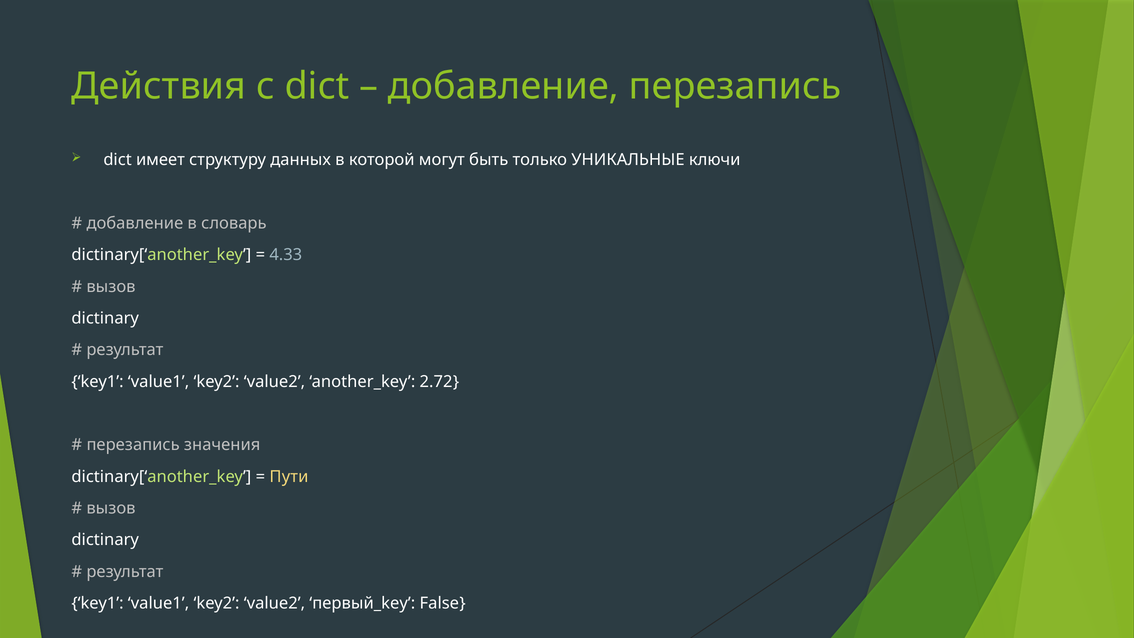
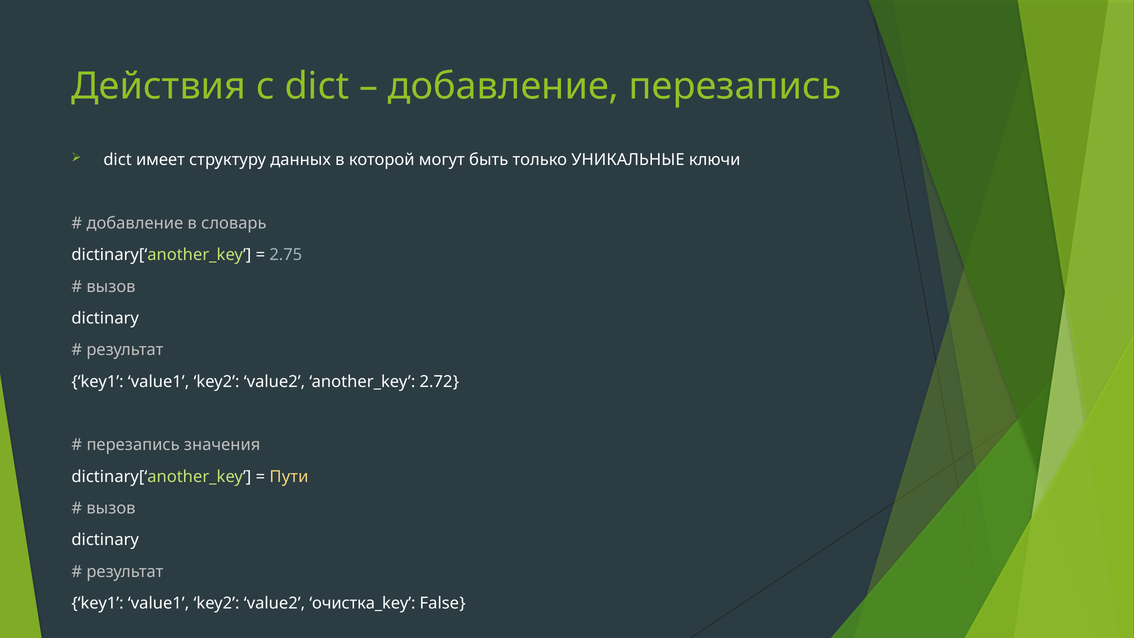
4.33: 4.33 -> 2.75
первый_key: первый_key -> очистка_key
